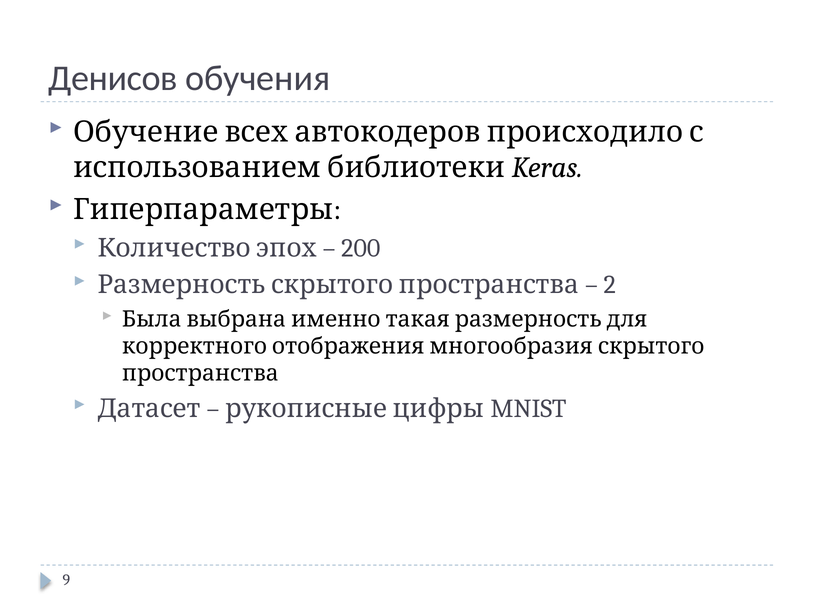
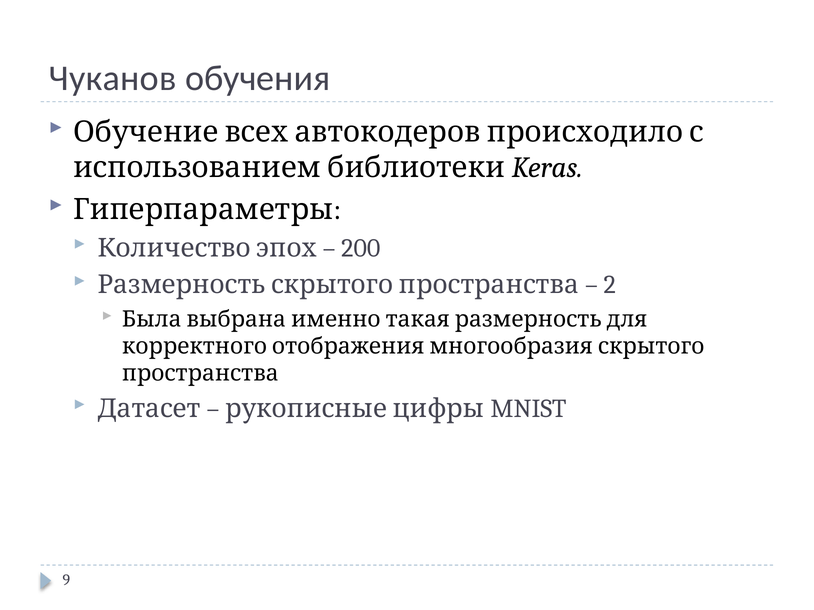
Денисов: Денисов -> Чуканов
